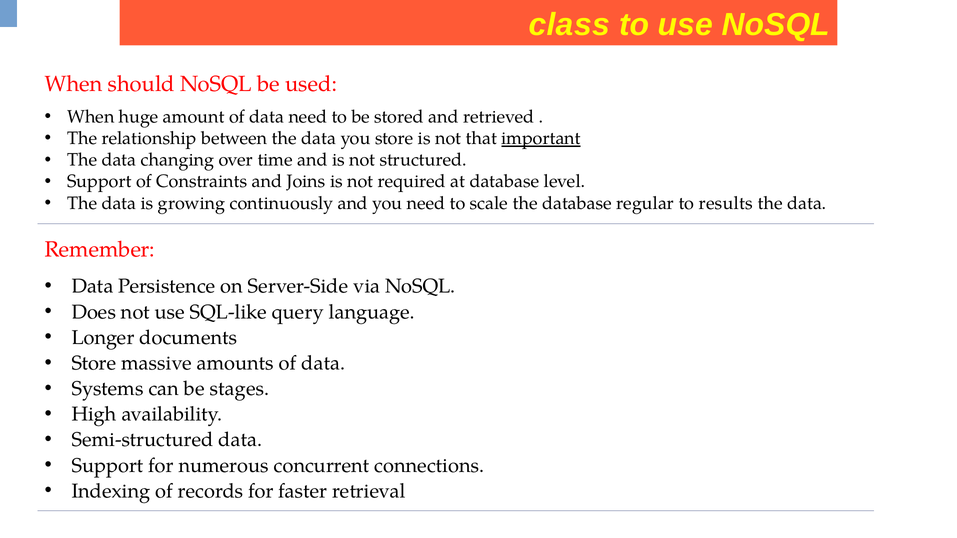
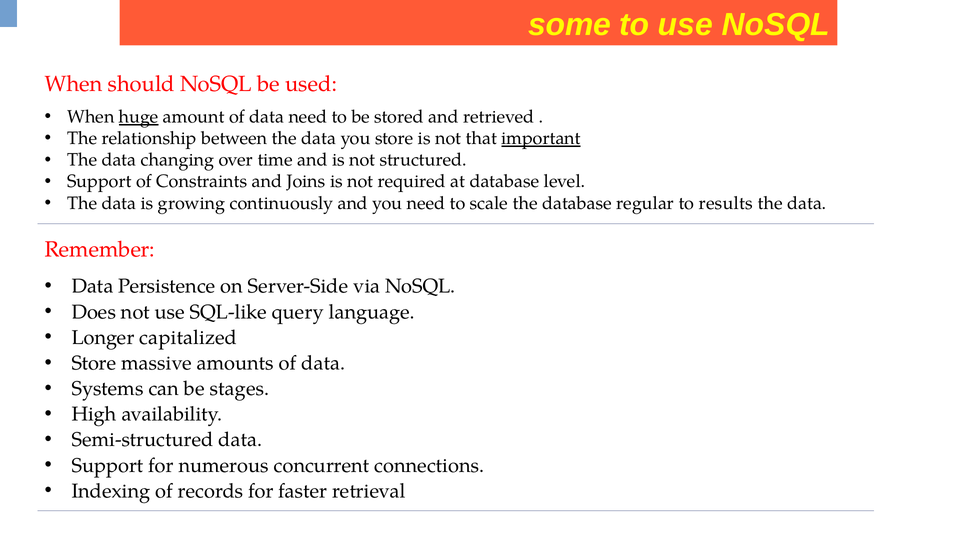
class: class -> some
huge underline: none -> present
documents: documents -> capitalized
